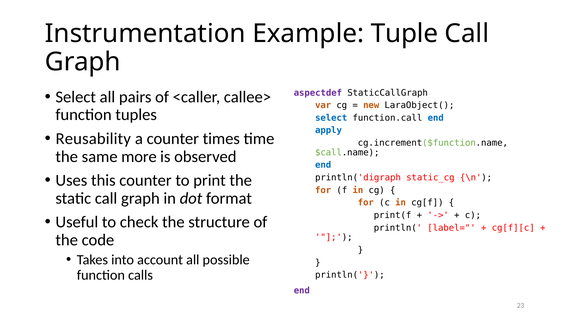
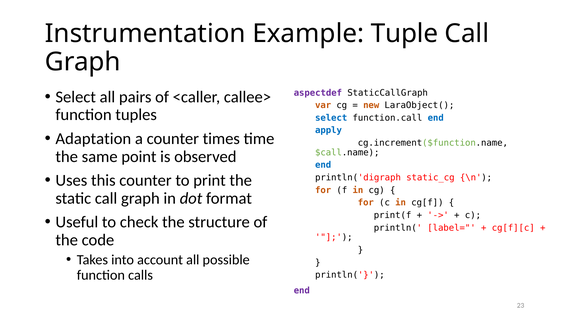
Reusability: Reusability -> Adaptation
more: more -> point
